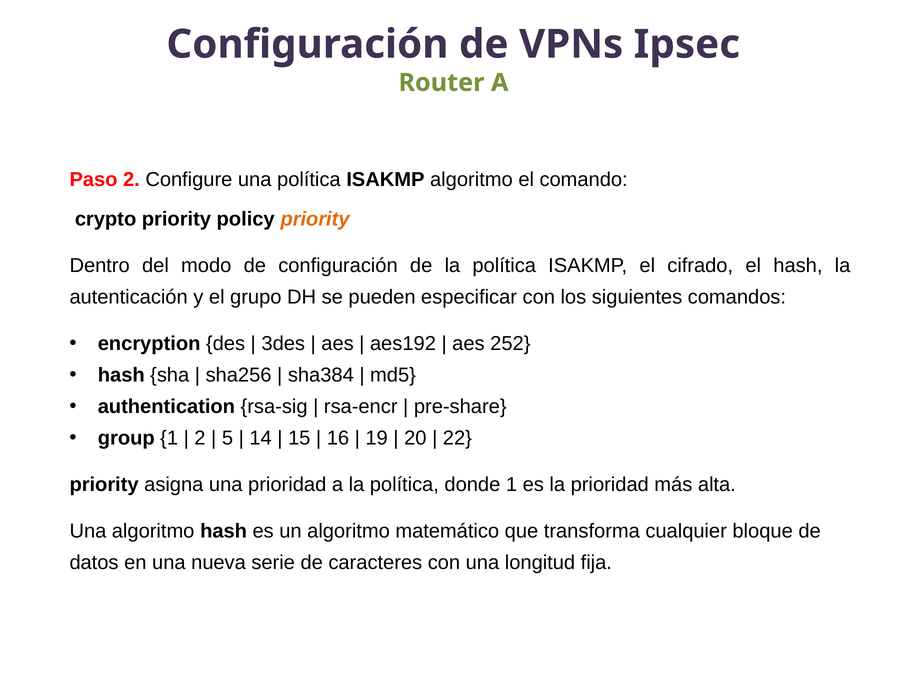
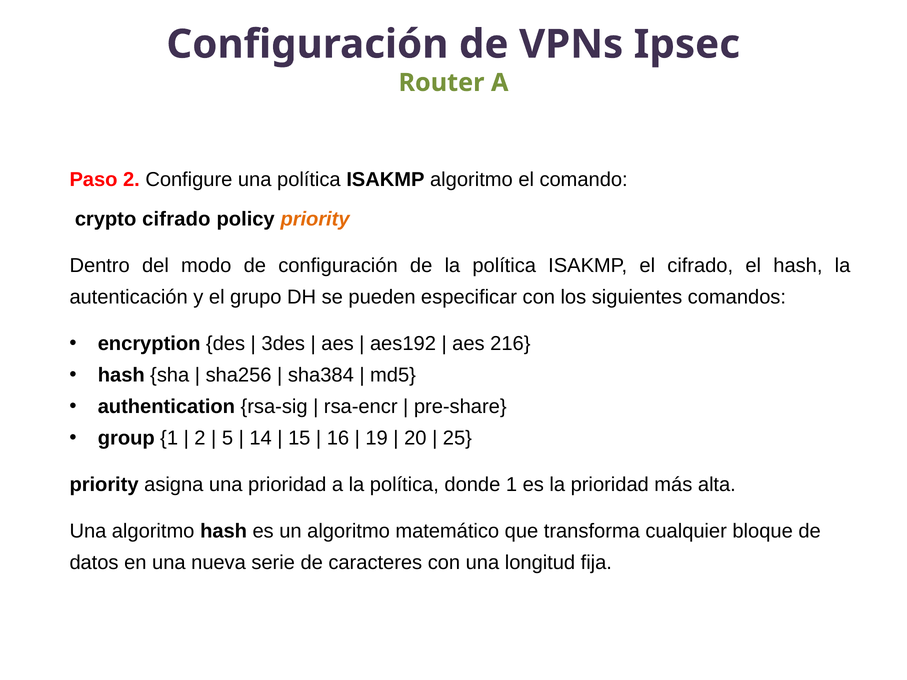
crypto priority: priority -> cifrado
252: 252 -> 216
22: 22 -> 25
